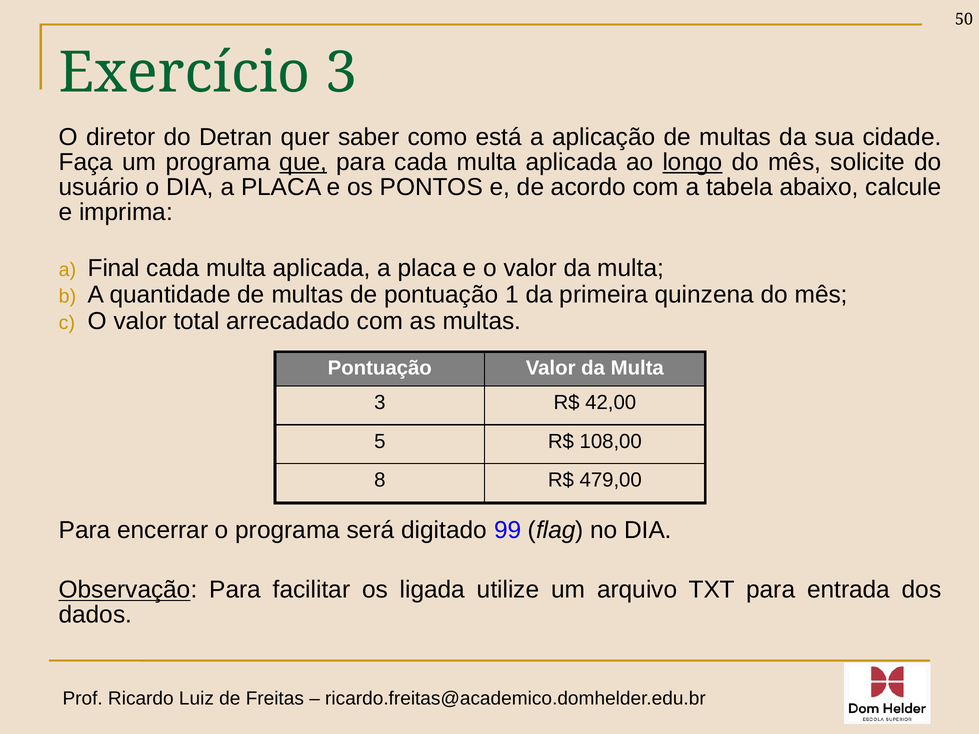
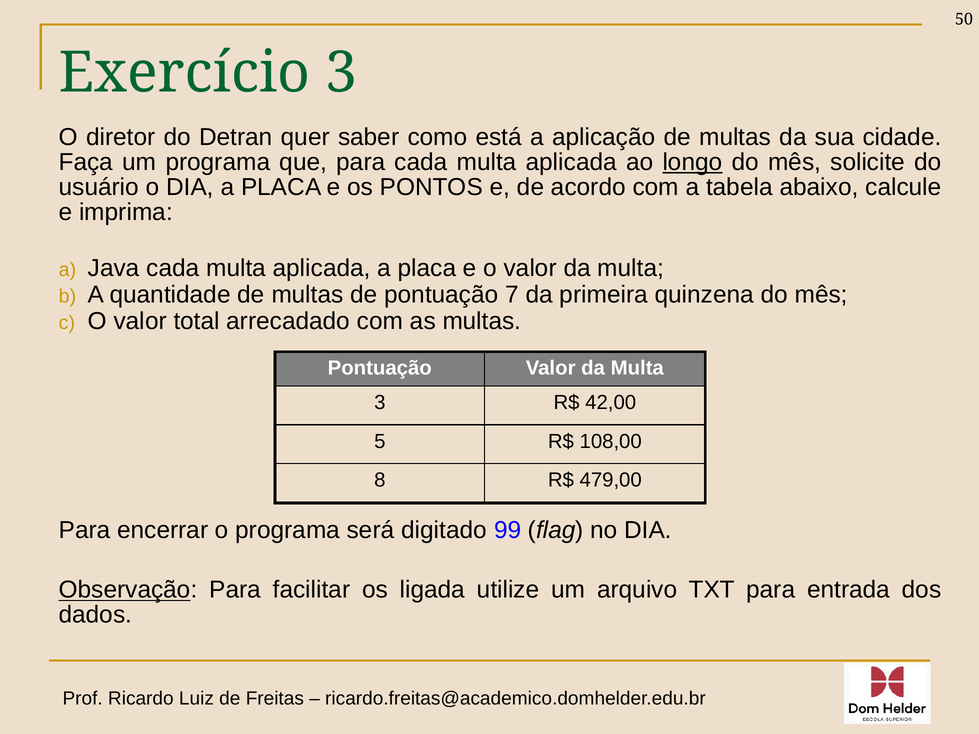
que underline: present -> none
Final: Final -> Java
1: 1 -> 7
